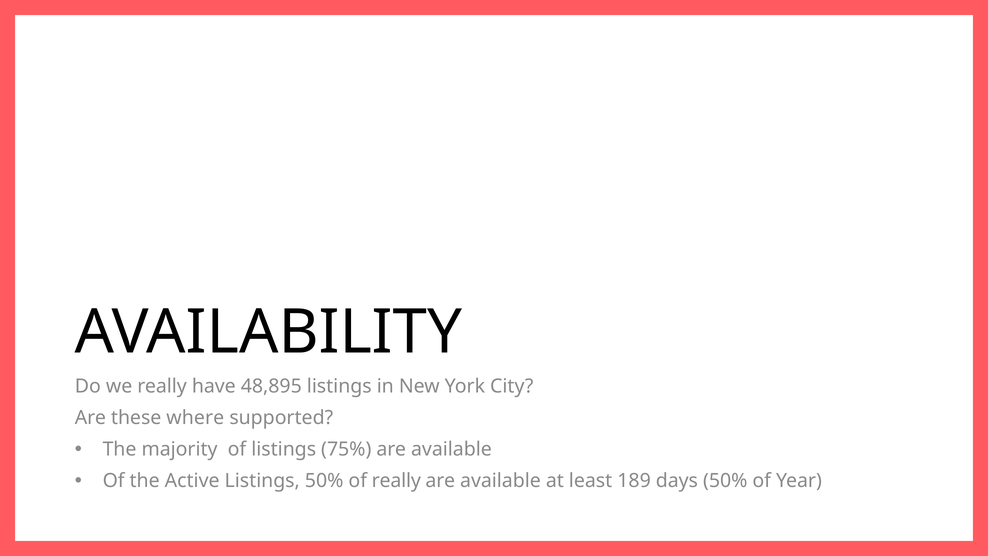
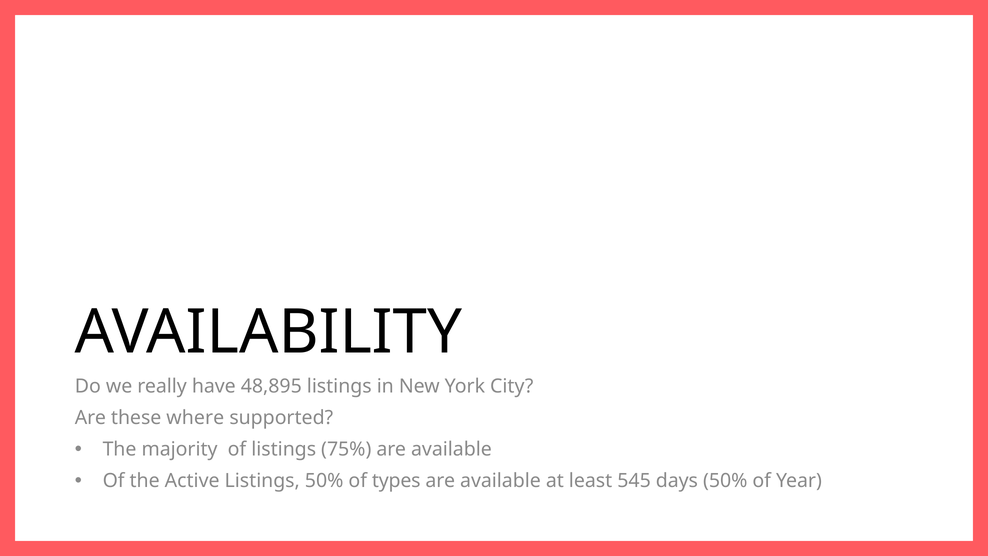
of really: really -> types
189: 189 -> 545
